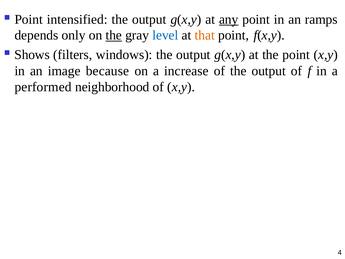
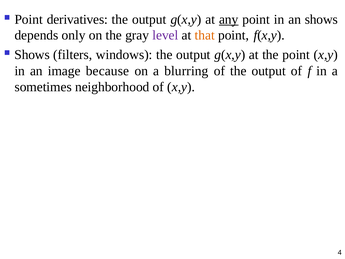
intensified: intensified -> derivatives
an ramps: ramps -> shows
the at (114, 35) underline: present -> none
level colour: blue -> purple
increase: increase -> blurring
performed: performed -> sometimes
